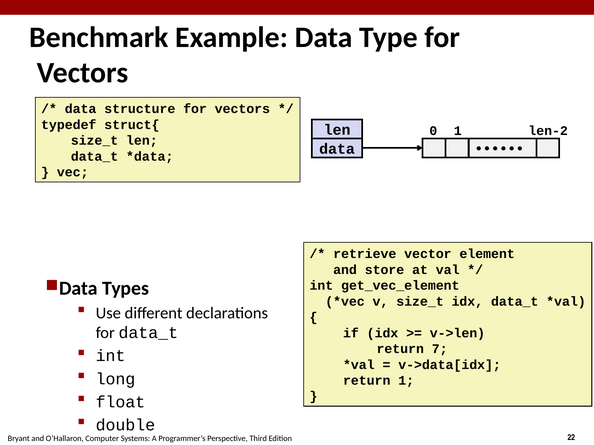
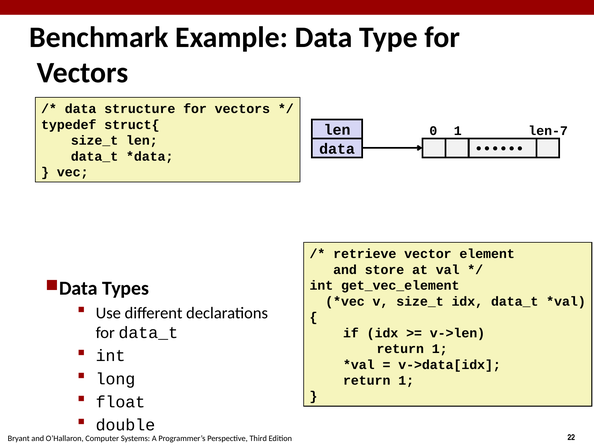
len-2: len-2 -> len-7
7 at (440, 349): 7 -> 1
